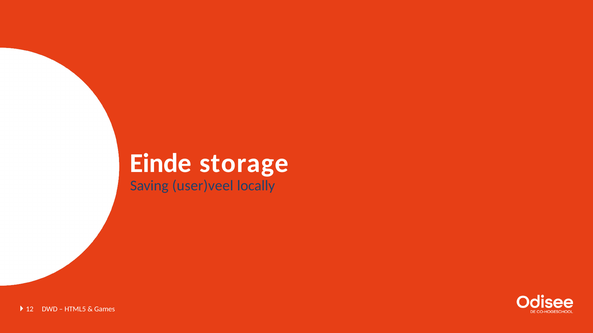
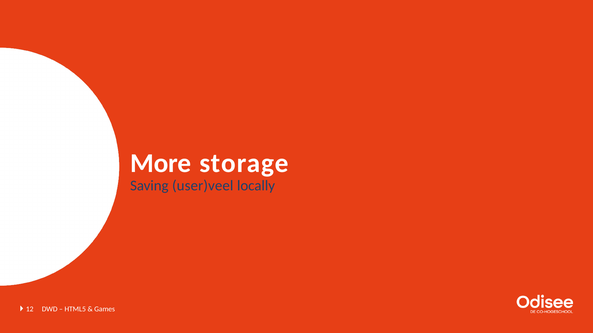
Einde: Einde -> More
